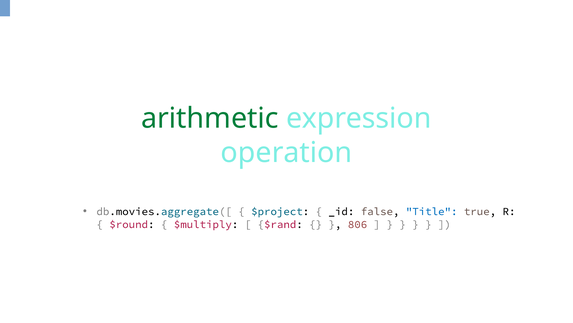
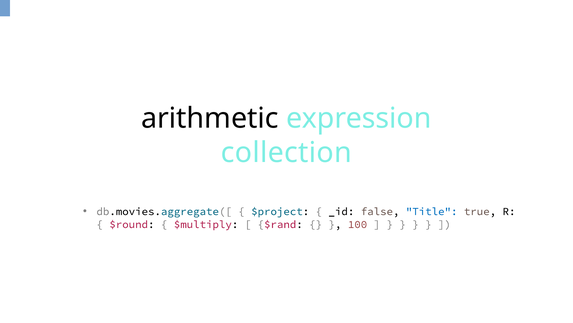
arithmetic colour: green -> black
operation: operation -> collection
806: 806 -> 100
